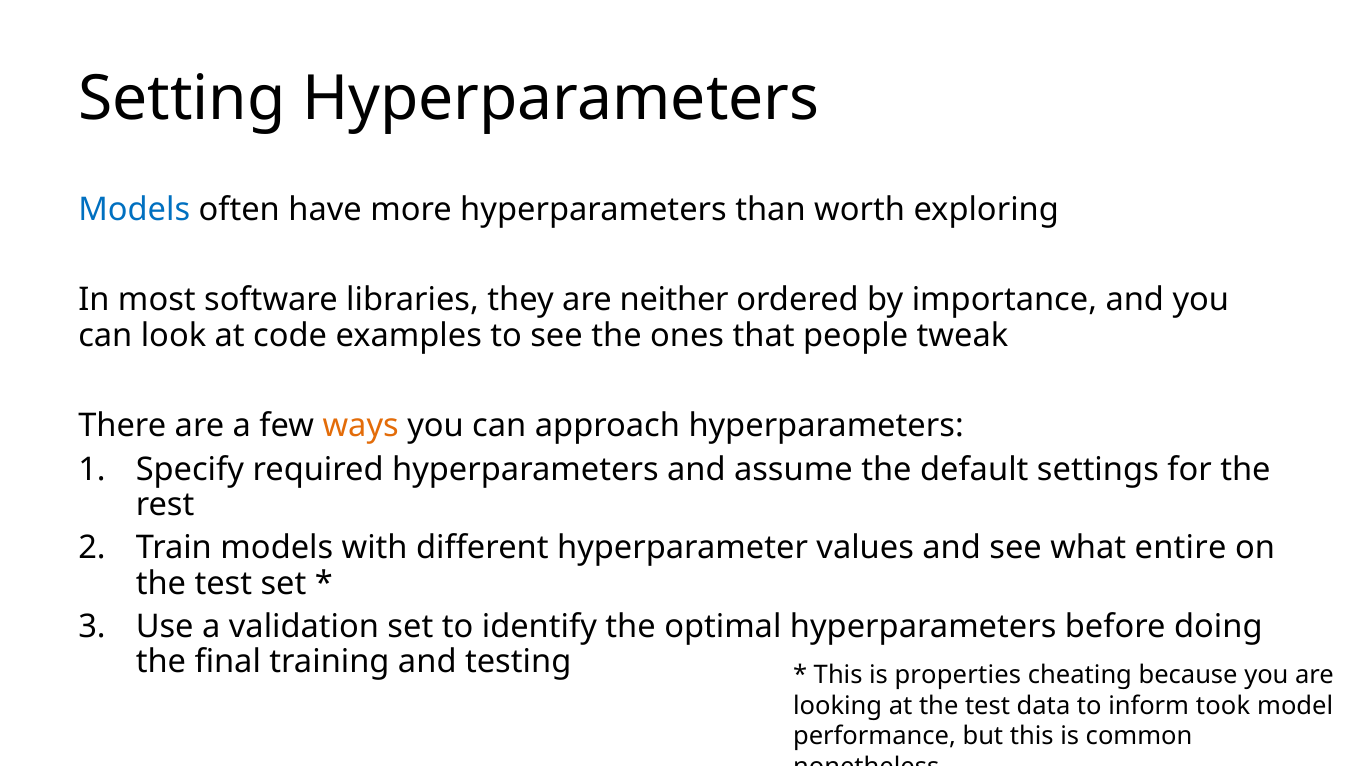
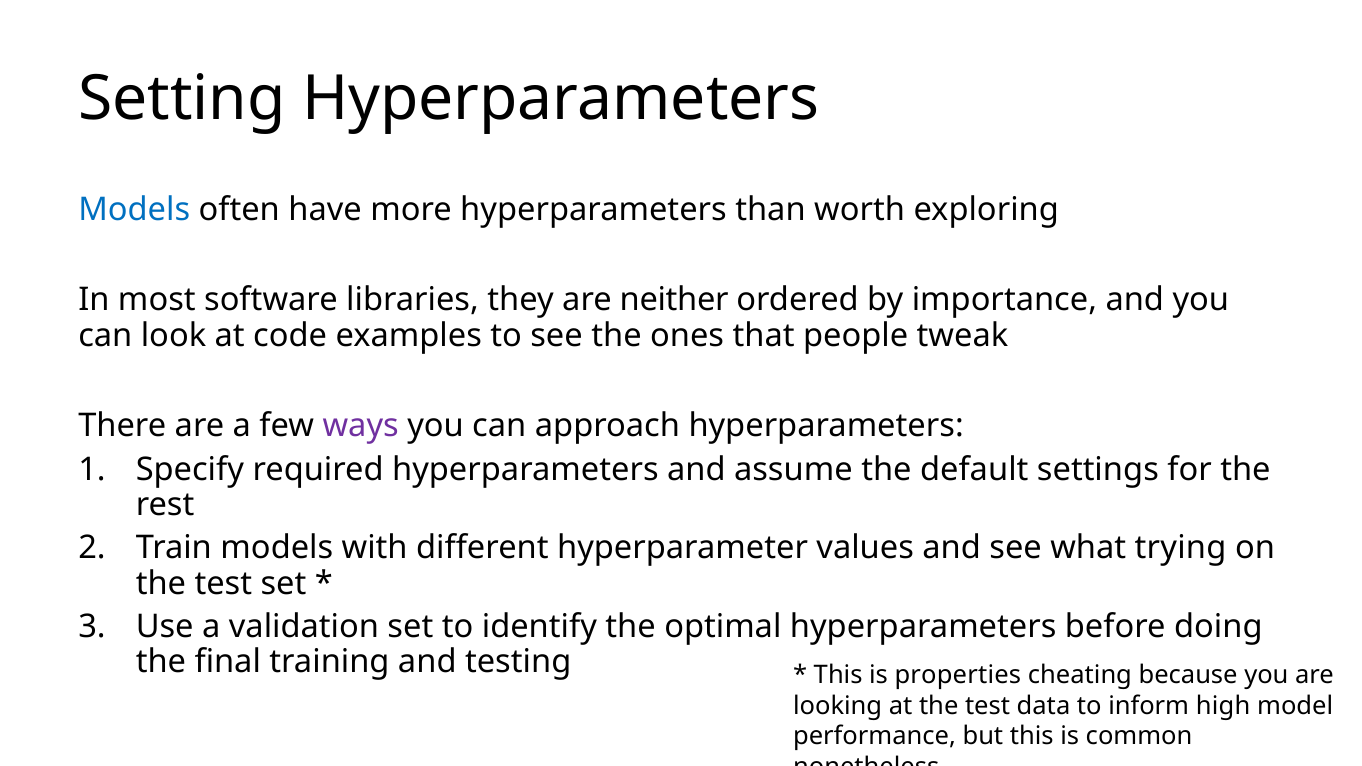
ways colour: orange -> purple
entire: entire -> trying
took: took -> high
